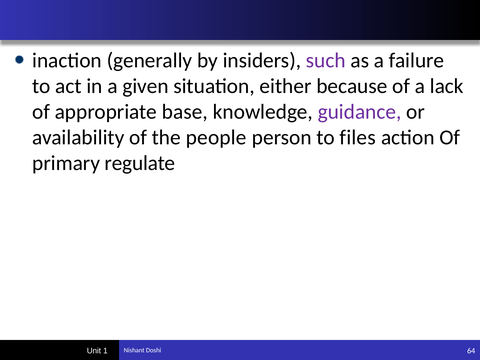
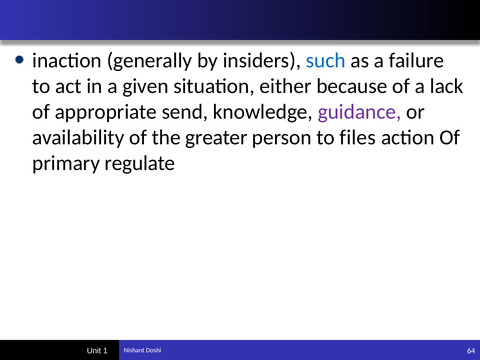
such colour: purple -> blue
base: base -> send
people: people -> greater
